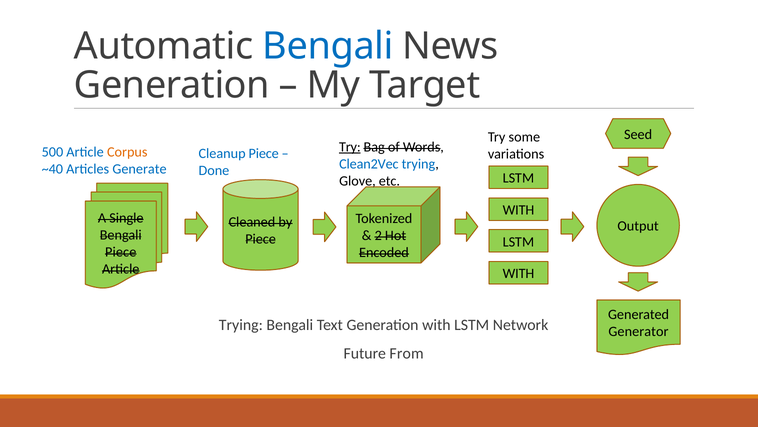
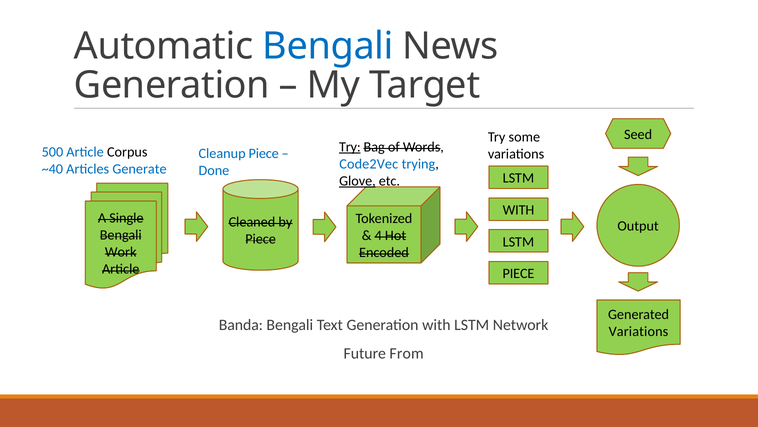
Corpus colour: orange -> black
Clean2Vec: Clean2Vec -> Code2Vec
Glove underline: none -> present
2: 2 -> 4
Piece at (121, 252): Piece -> Work
WITH at (518, 273): WITH -> PIECE
Trying at (241, 325): Trying -> Banda
Generator at (638, 331): Generator -> Variations
